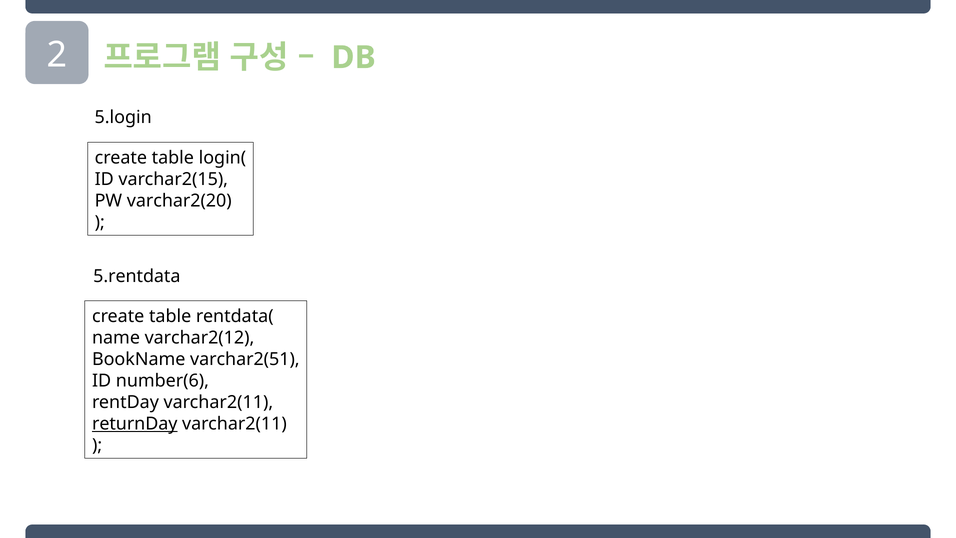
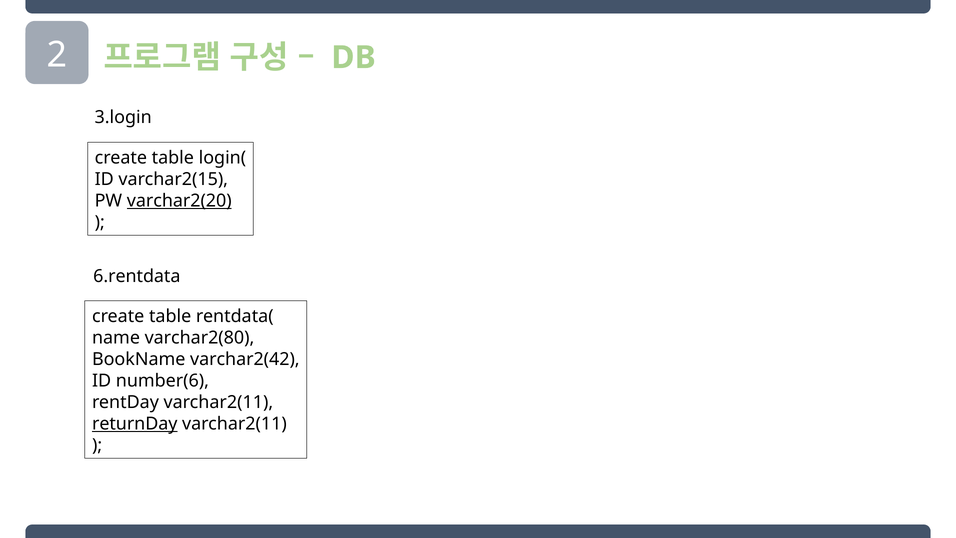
5.login: 5.login -> 3.login
varchar2(20 underline: none -> present
5.rentdata: 5.rentdata -> 6.rentdata
varchar2(12: varchar2(12 -> varchar2(80
varchar2(51: varchar2(51 -> varchar2(42
